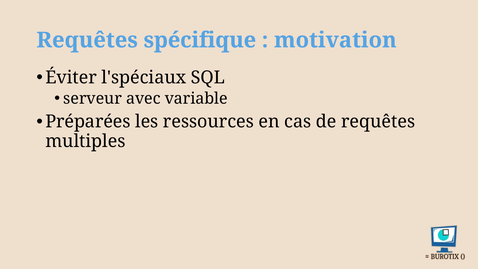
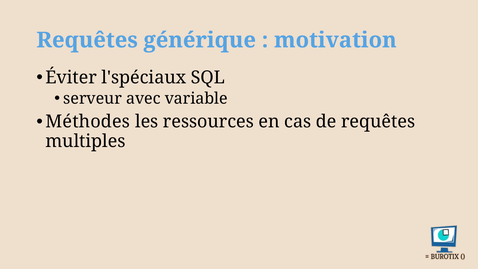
spécifique: spécifique -> générique
Préparées: Préparées -> Méthodes
